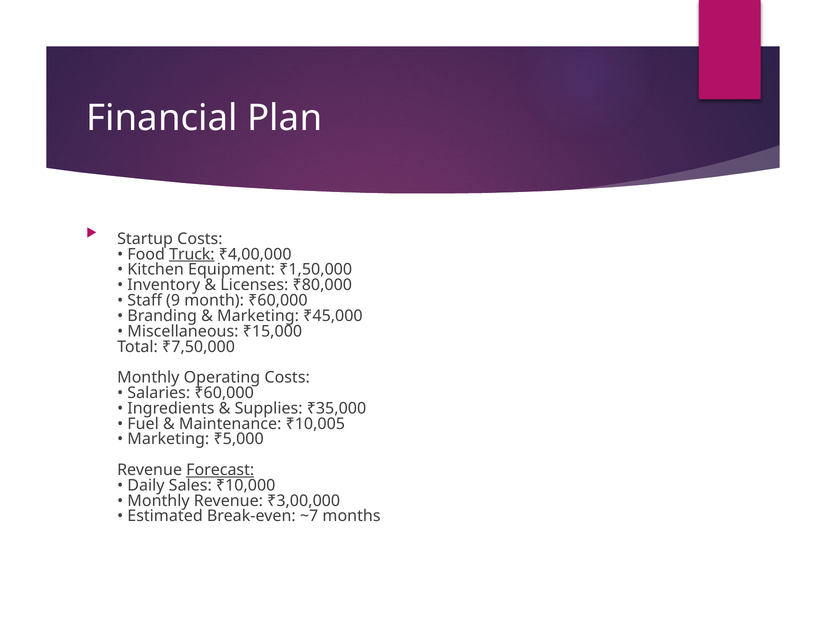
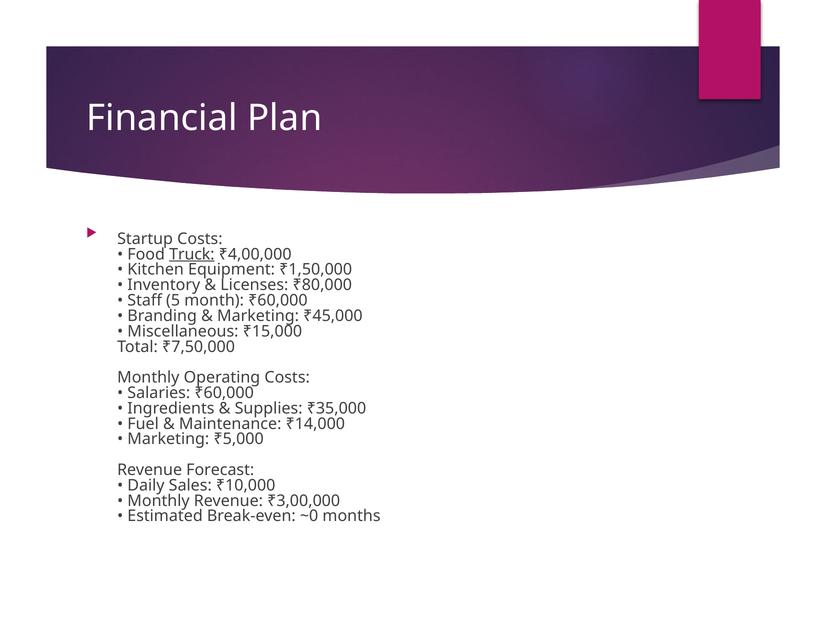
9: 9 -> 5
₹10,005: ₹10,005 -> ₹14,000
Forecast underline: present -> none
~7: ~7 -> ~0
